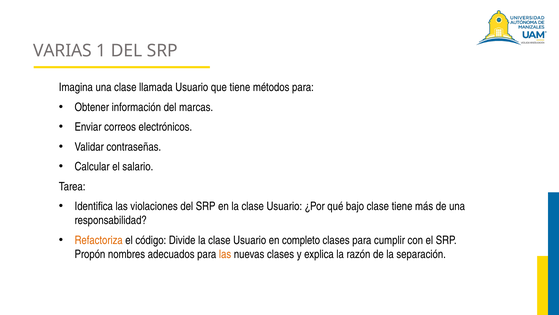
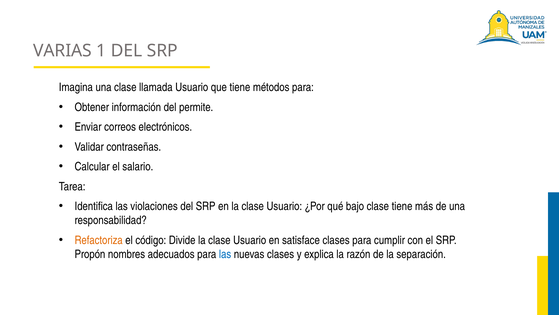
marcas: marcas -> permite
completo: completo -> satisface
las at (225, 254) colour: orange -> blue
